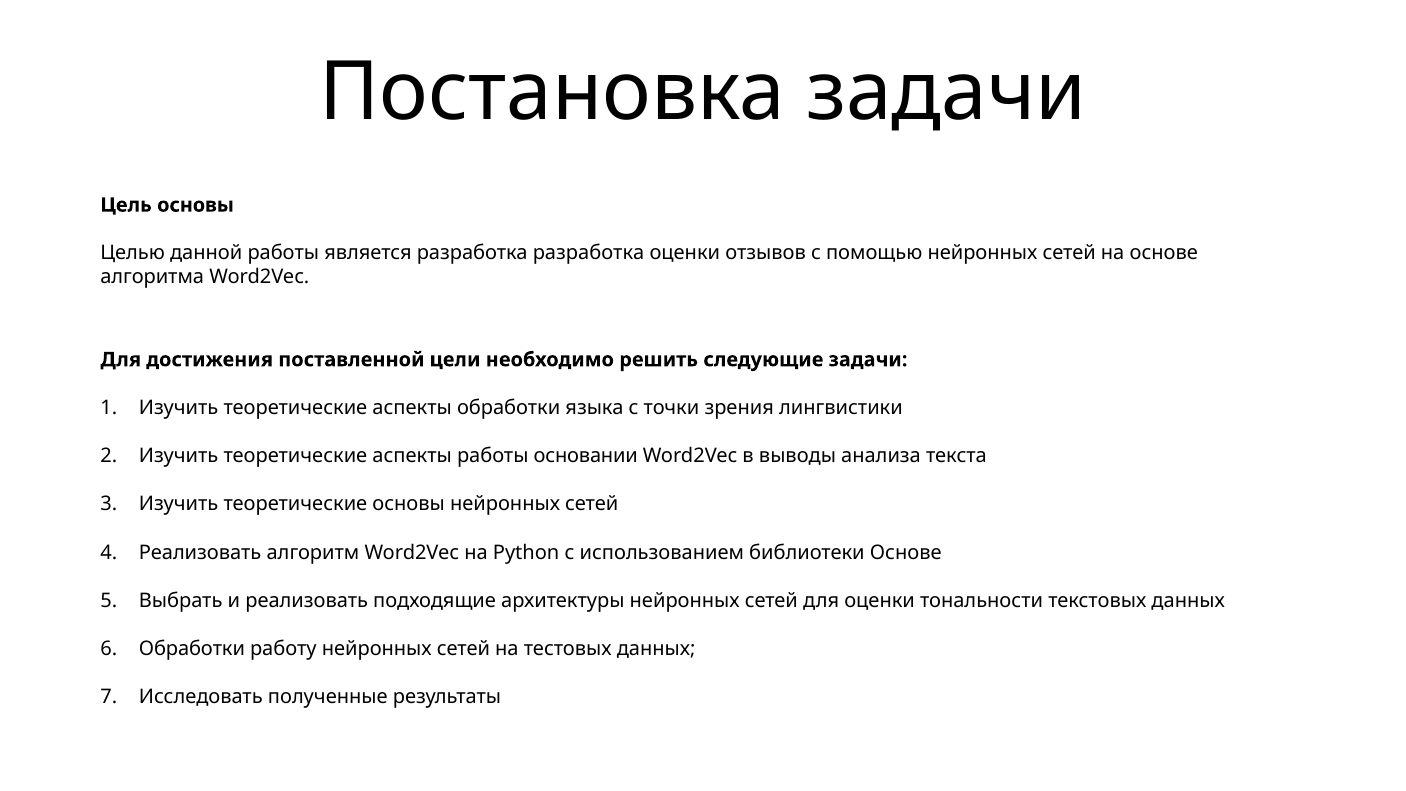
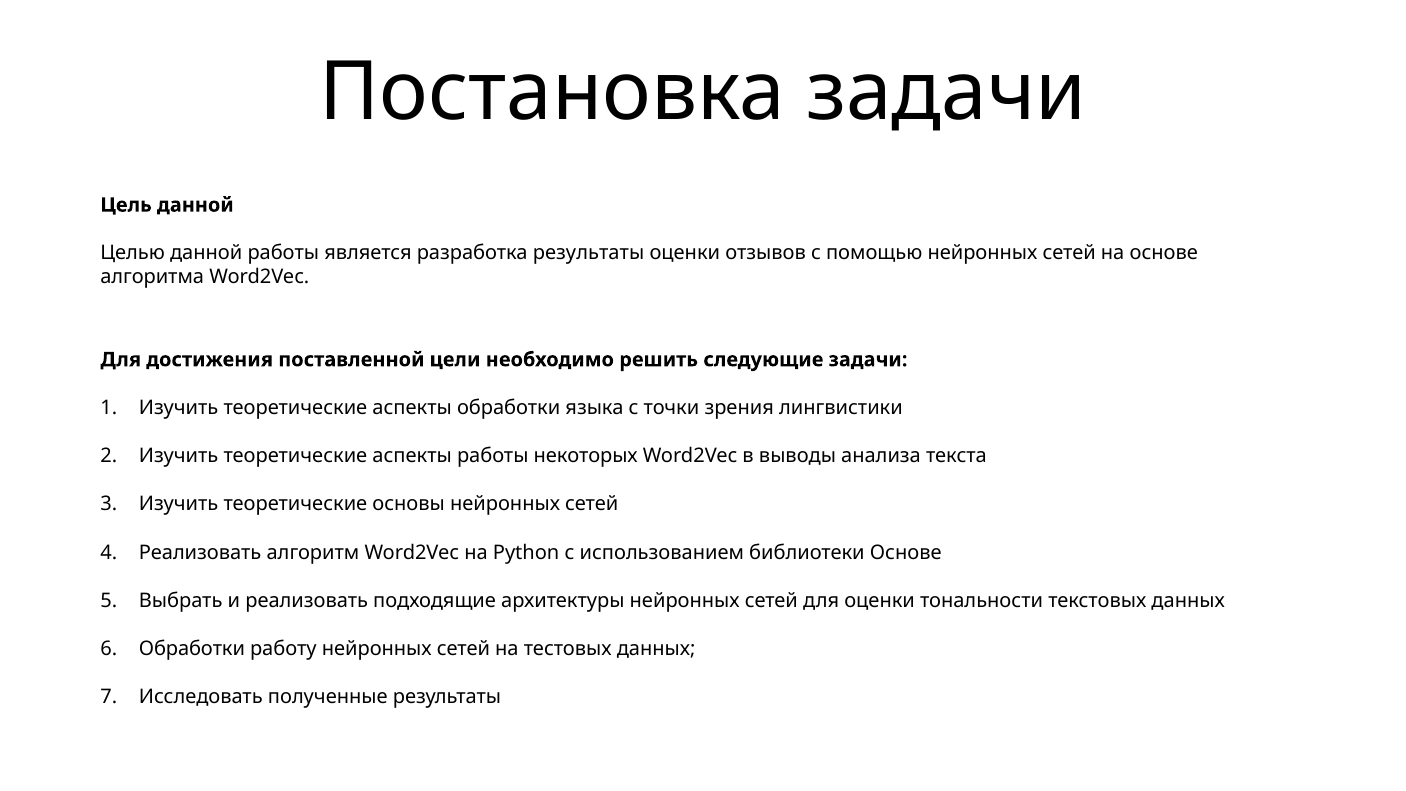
Цель основы: основы -> данной
разработка разработка: разработка -> результаты
основании: основании -> некоторых
